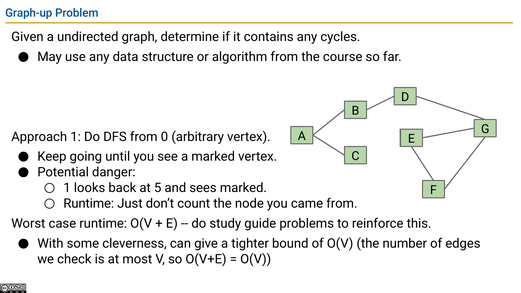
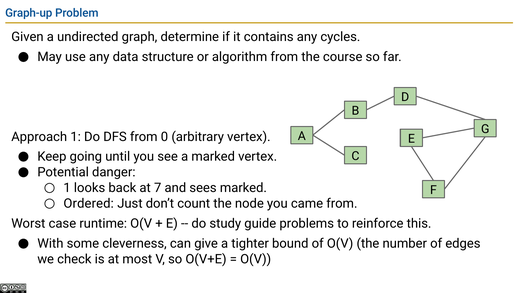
5: 5 -> 7
Runtime at (89, 204): Runtime -> Ordered
